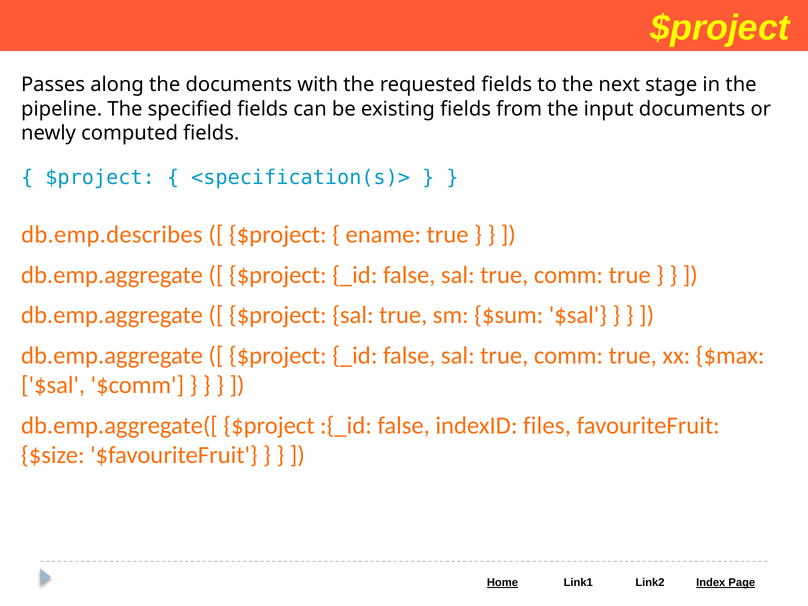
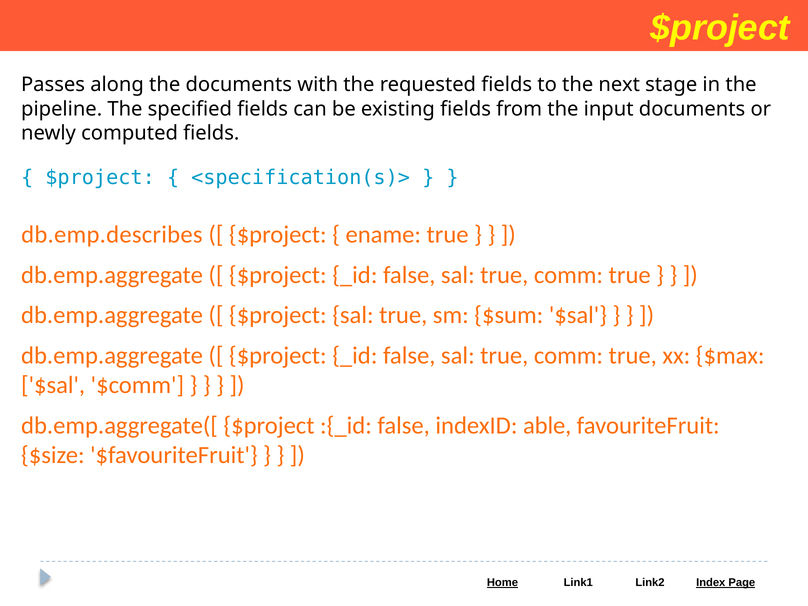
files: files -> able
